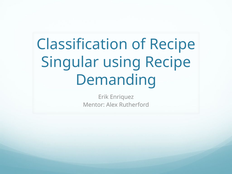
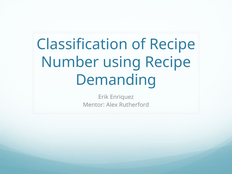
Singular: Singular -> Number
